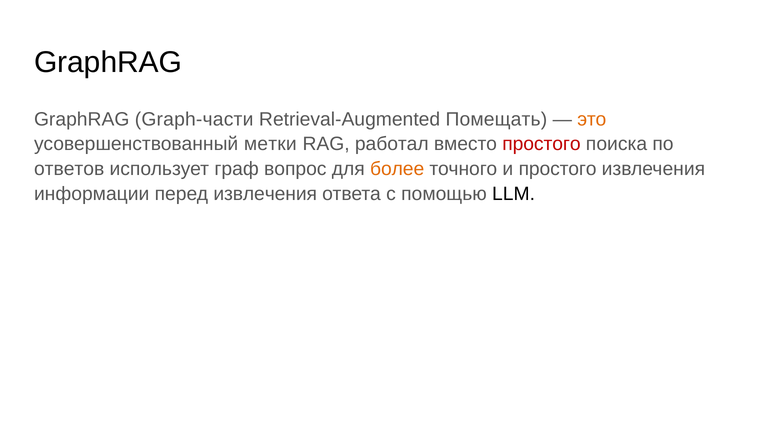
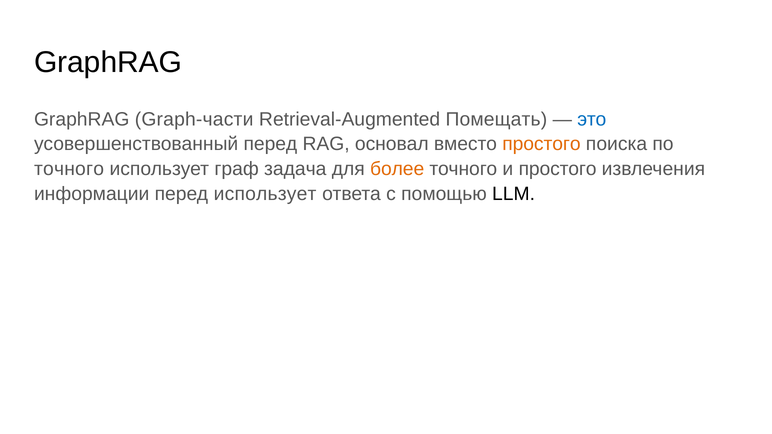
это colour: orange -> blue
усовершенствованный метки: метки -> перед
работал: работал -> основал
простого at (541, 144) colour: red -> orange
ответов at (69, 169): ответов -> точного
вопрос: вопрос -> задача
перед извлечения: извлечения -> использует
